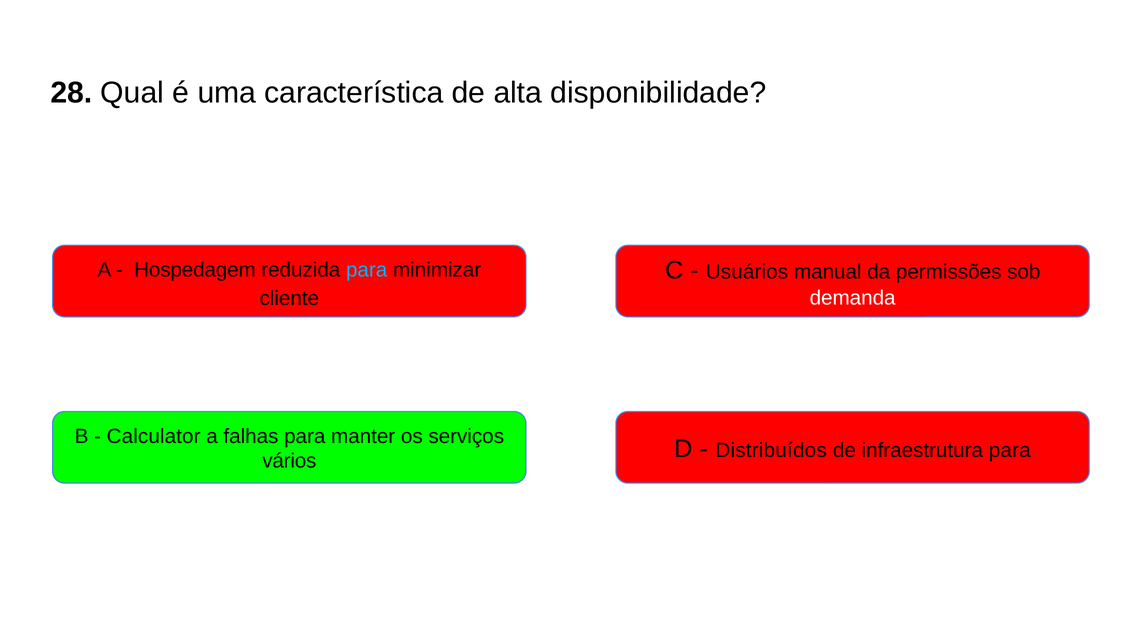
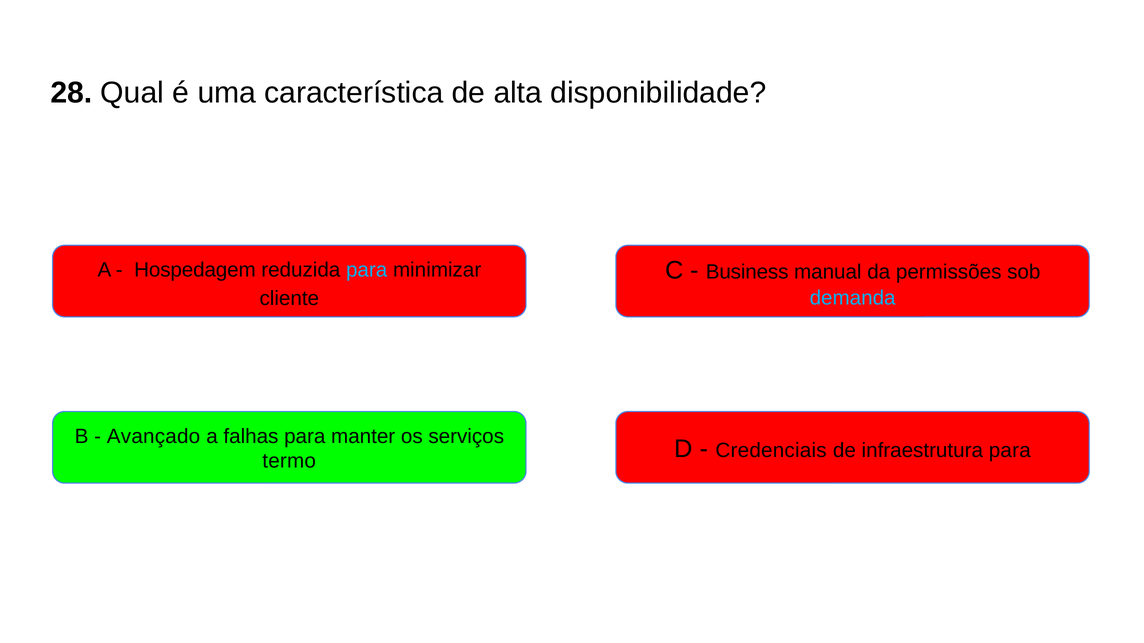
Usuários: Usuários -> Business
demanda colour: white -> light blue
Calculator: Calculator -> Avançado
Distribuídos: Distribuídos -> Credenciais
vários: vários -> termo
